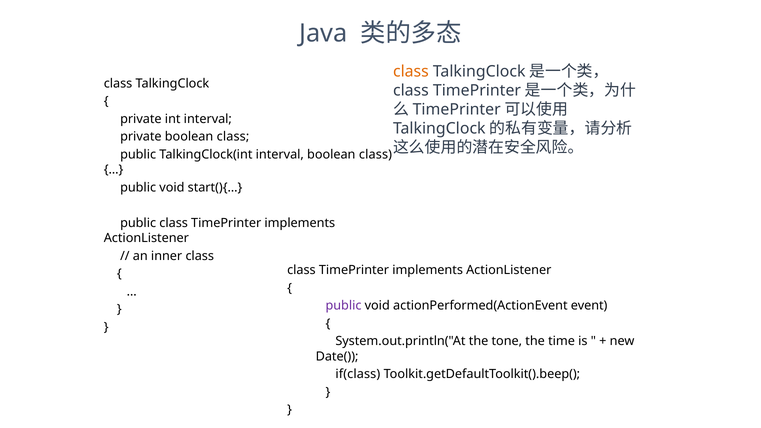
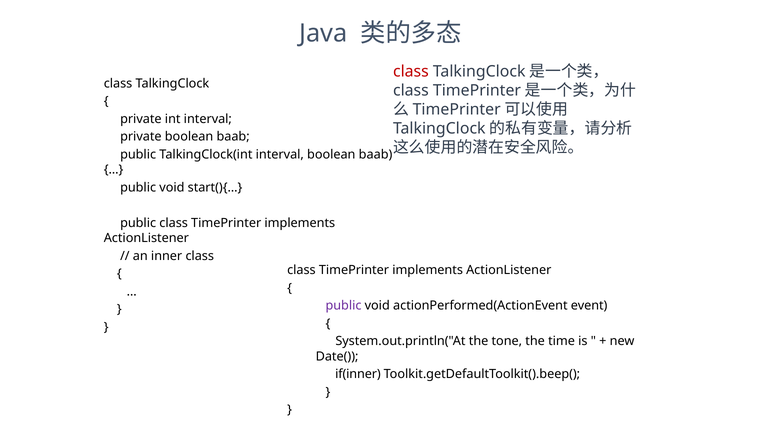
class at (411, 72) colour: orange -> red
private boolean class: class -> baab
interval boolean class: class -> baab
if(class: if(class -> if(inner
